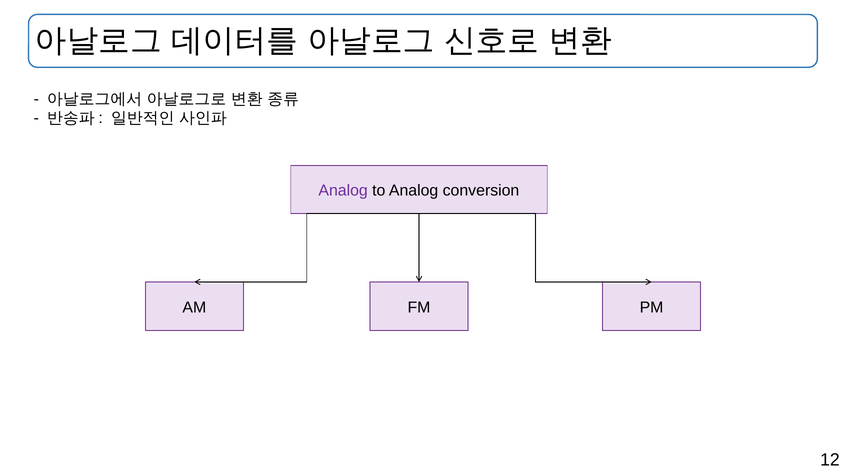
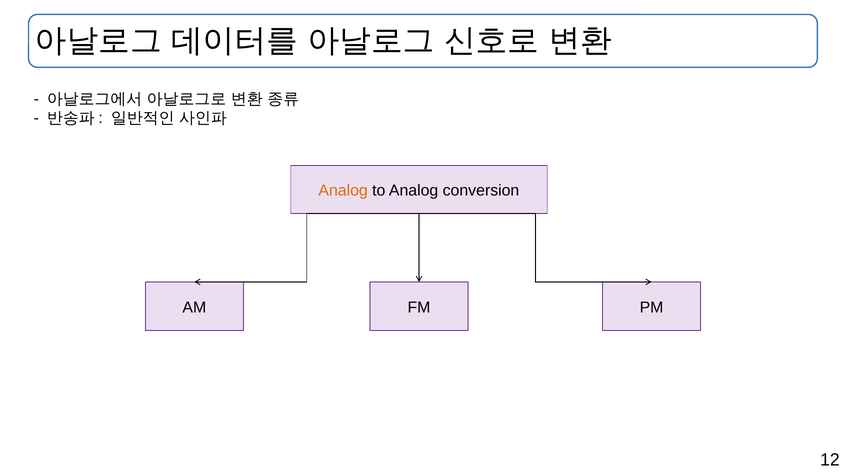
Analog at (343, 190) colour: purple -> orange
